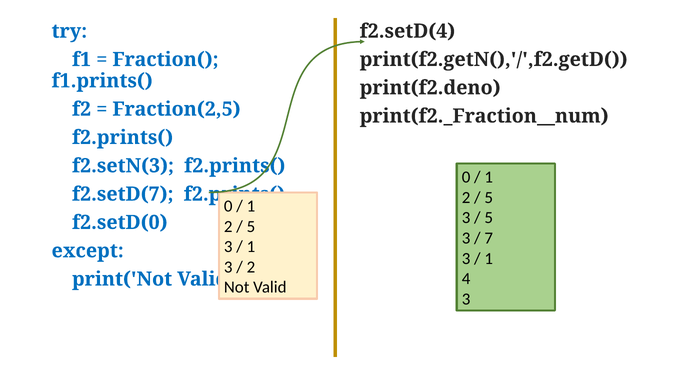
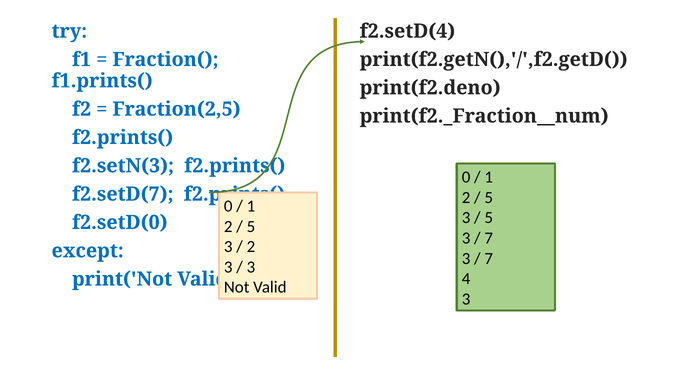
1 at (251, 247): 1 -> 2
1 at (489, 259): 1 -> 7
2 at (251, 267): 2 -> 3
